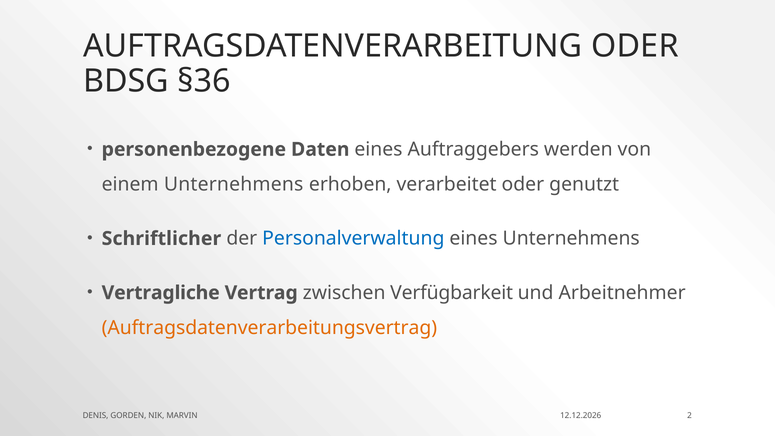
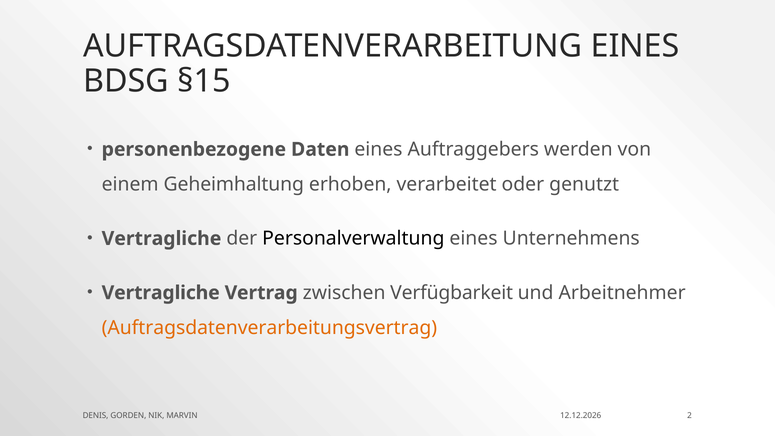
AUFTRAGSDATENVERARBEITUNG ODER: ODER -> EINES
§36: §36 -> §15
einem Unternehmens: Unternehmens -> Geheimhaltung
Schriftlicher at (161, 239): Schriftlicher -> Vertragliche
Personalverwaltung colour: blue -> black
